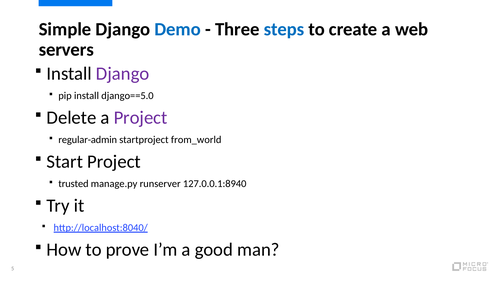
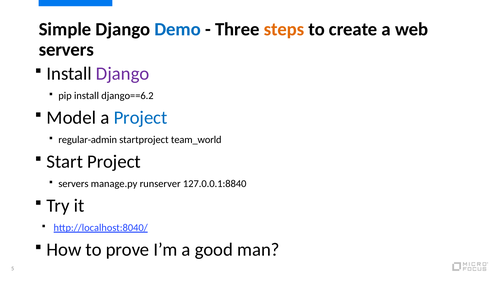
steps colour: blue -> orange
django==5.0: django==5.0 -> django==6.2
Delete: Delete -> Model
Project at (141, 118) colour: purple -> blue
from_world: from_world -> team_world
trusted at (73, 183): trusted -> servers
127.0.0.1:8940: 127.0.0.1:8940 -> 127.0.0.1:8840
